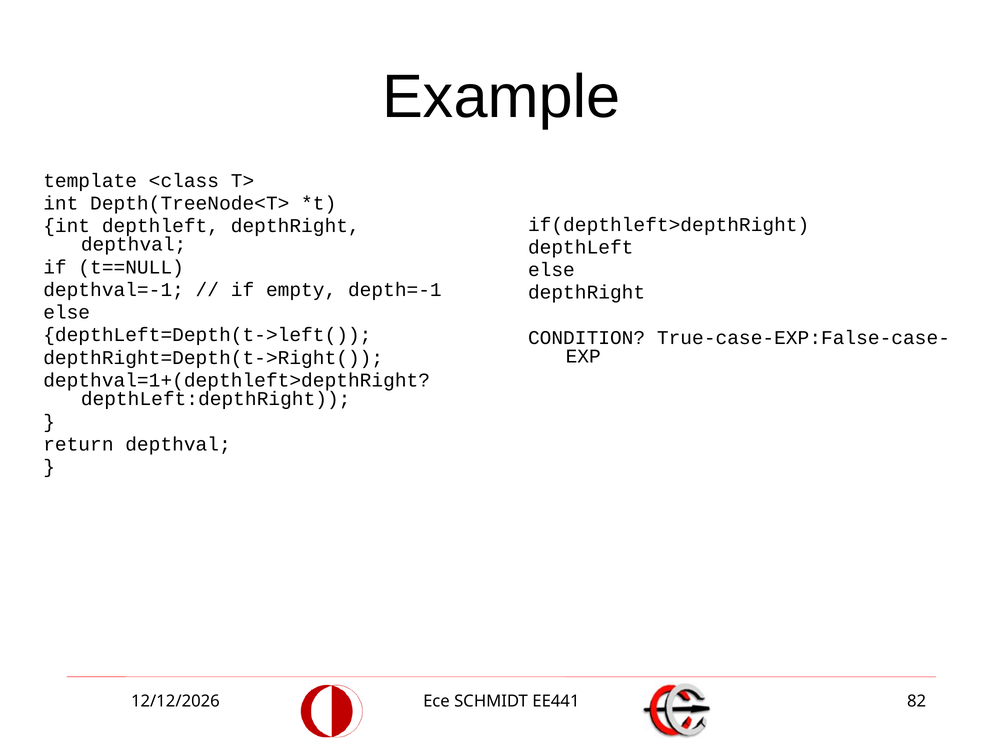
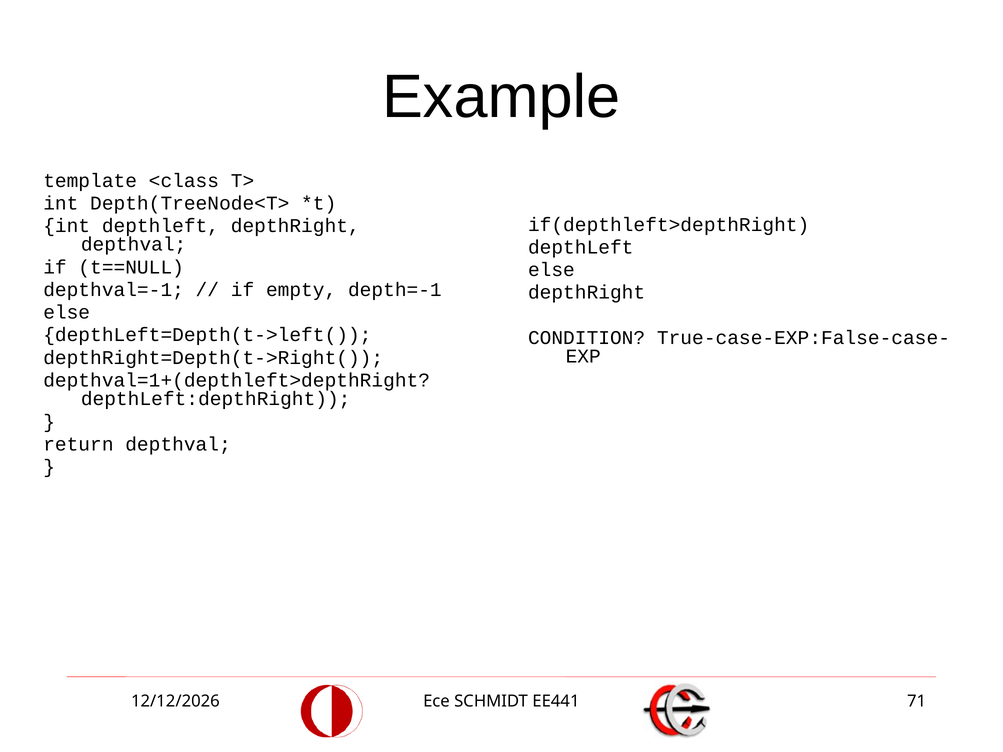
82: 82 -> 71
